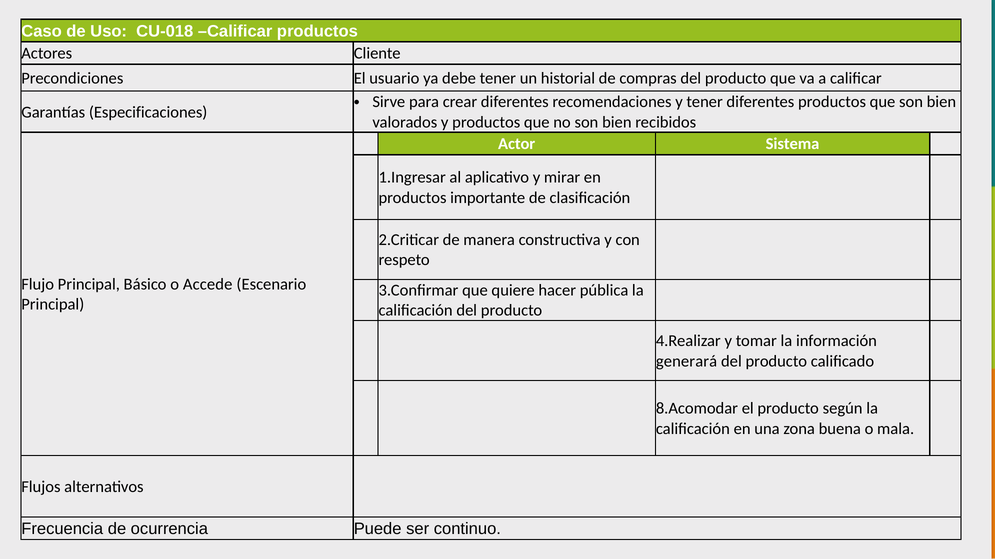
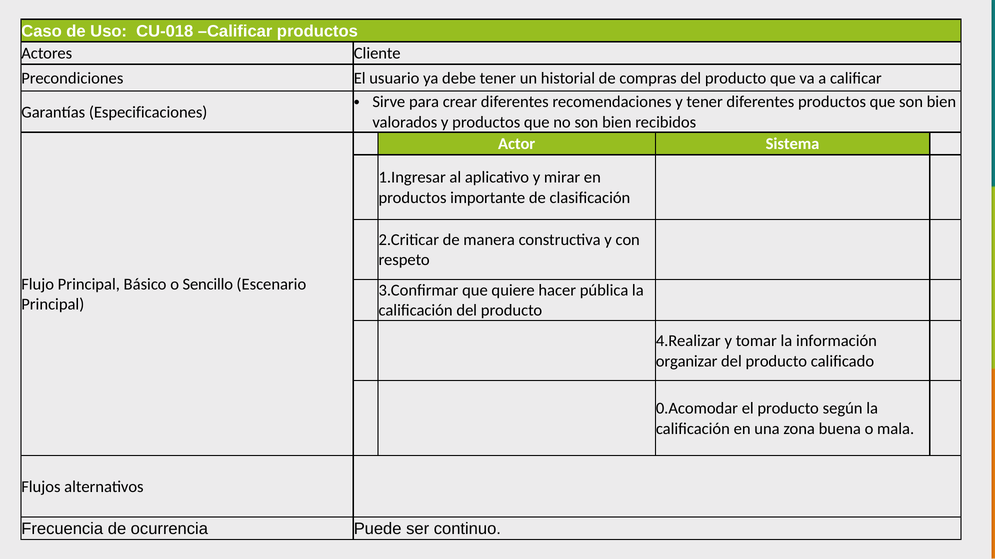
Accede: Accede -> Sencillo
generará: generará -> organizar
8.Acomodar: 8.Acomodar -> 0.Acomodar
